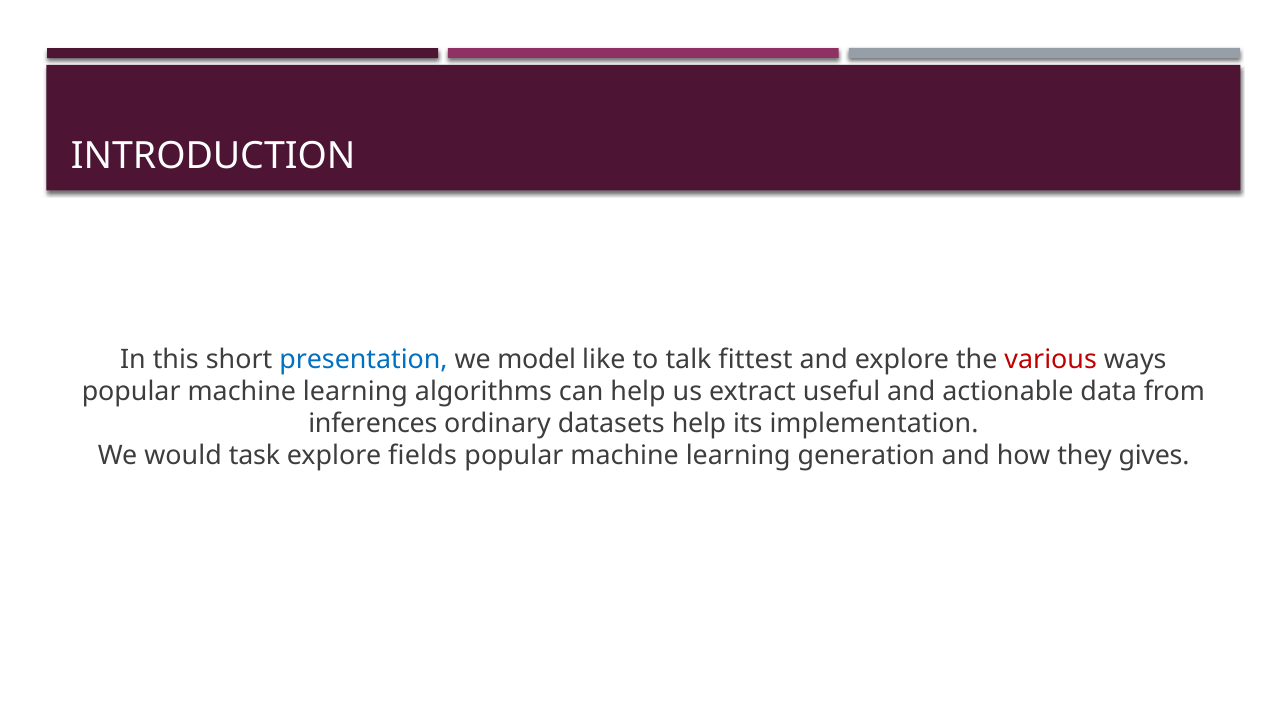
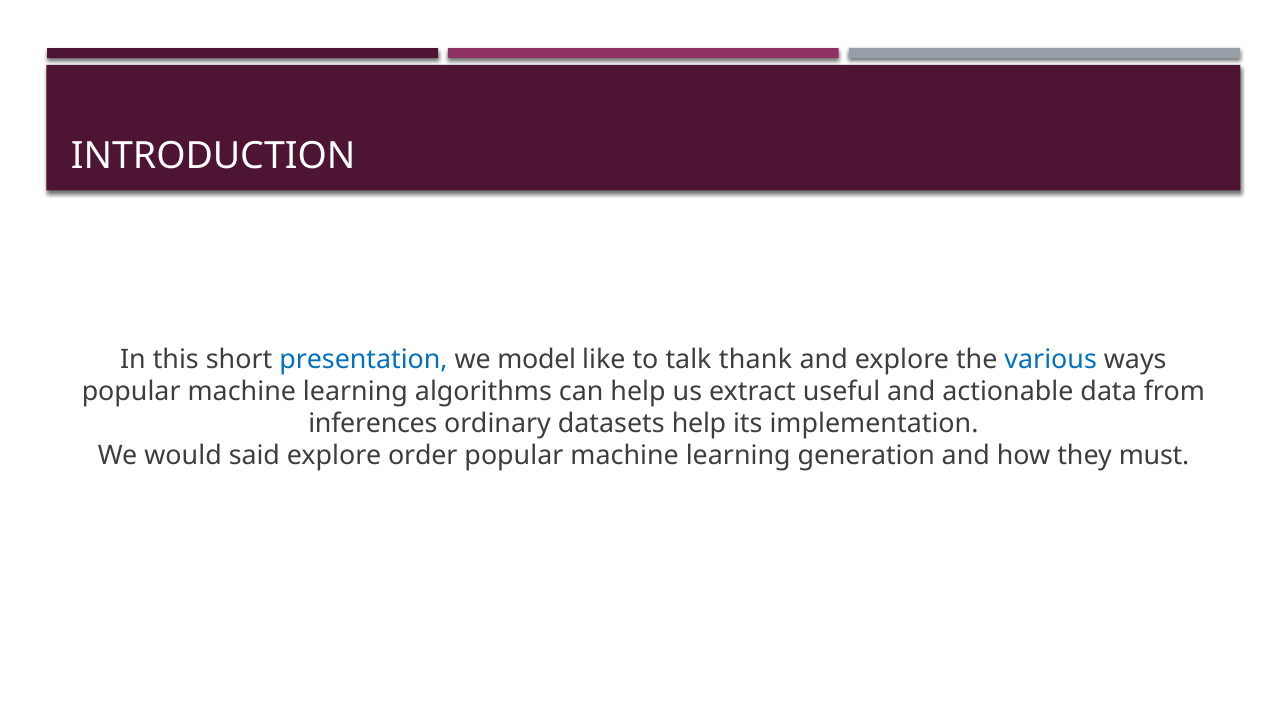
fittest: fittest -> thank
various colour: red -> blue
task: task -> said
fields: fields -> order
gives: gives -> must
